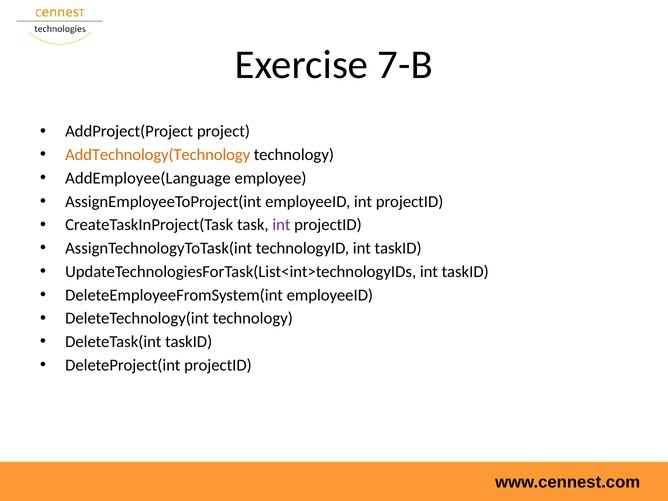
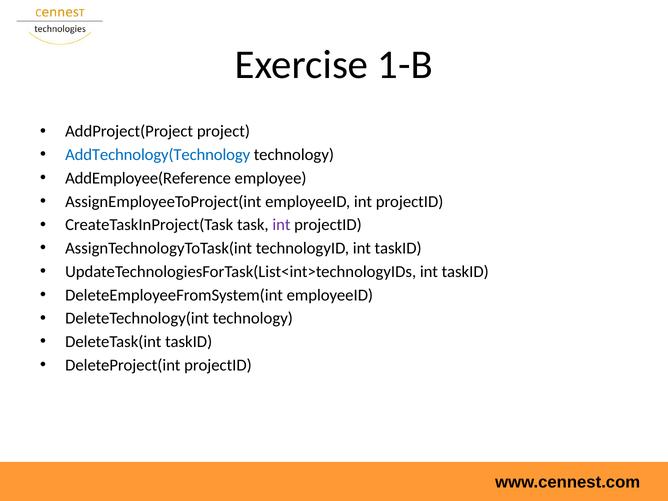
7-B: 7-B -> 1-B
AddTechnology(Technology colour: orange -> blue
AddEmployee(Language: AddEmployee(Language -> AddEmployee(Reference
